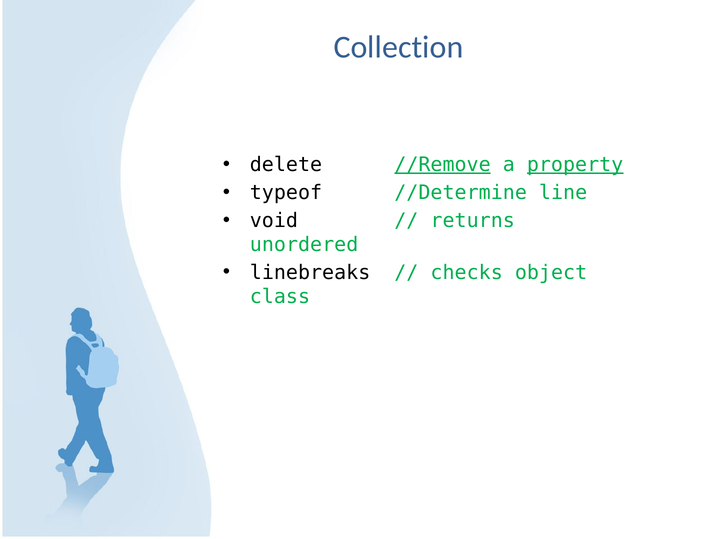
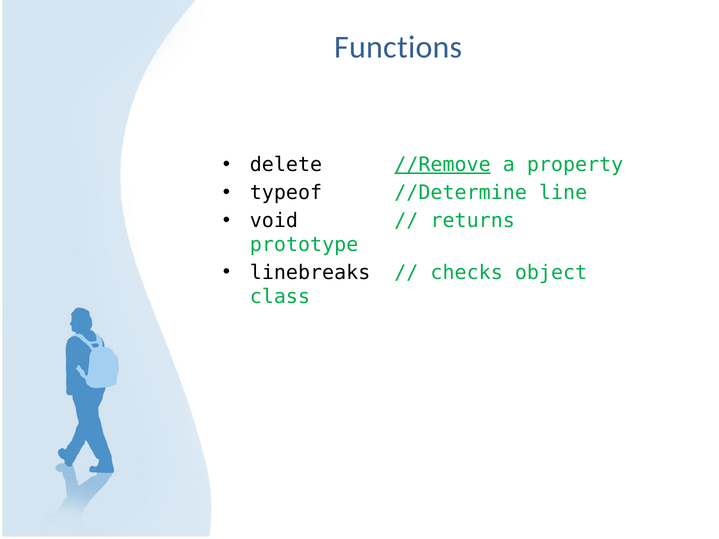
Collection: Collection -> Functions
property underline: present -> none
unordered: unordered -> prototype
